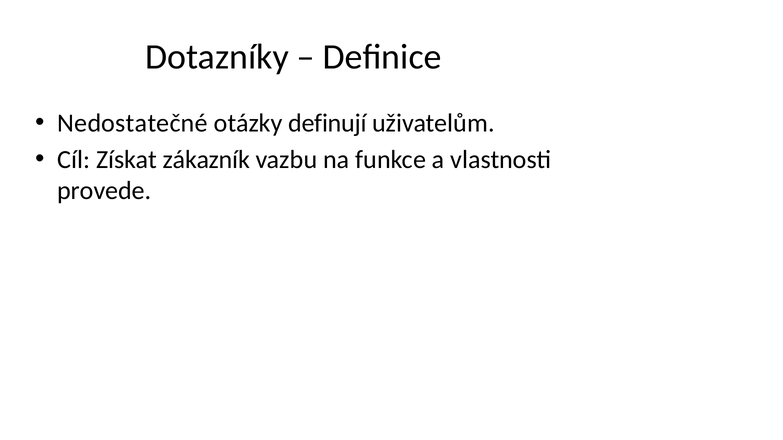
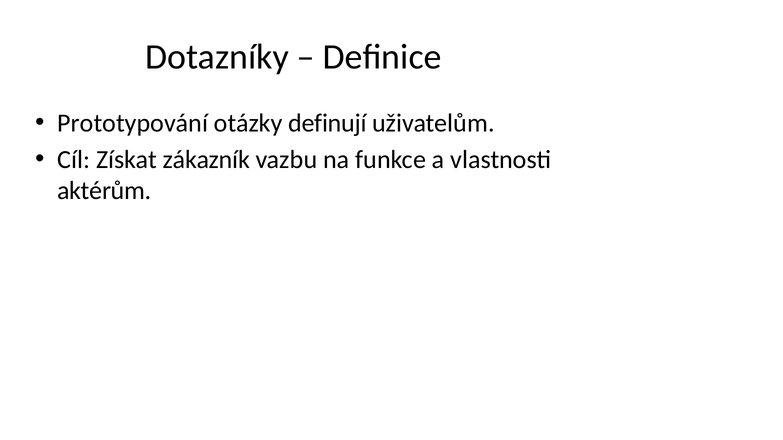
Nedostatečné: Nedostatečné -> Prototypování
provede: provede -> aktérům
